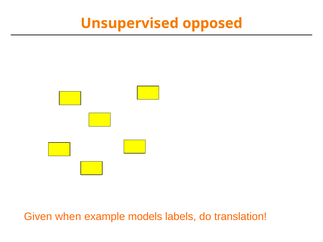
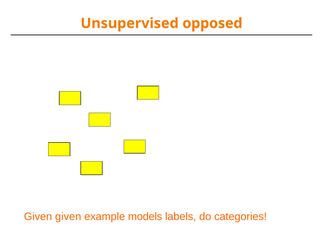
Given when: when -> given
translation: translation -> categories
